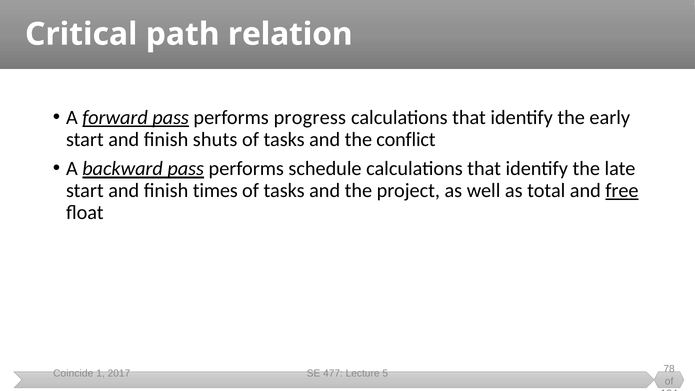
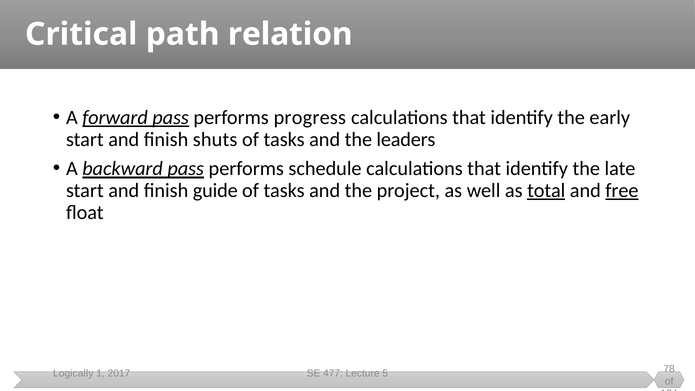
conflict: conflict -> leaders
times: times -> guide
total underline: none -> present
Coincide: Coincide -> Logically
